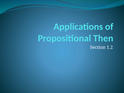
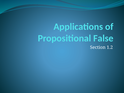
Then: Then -> False
